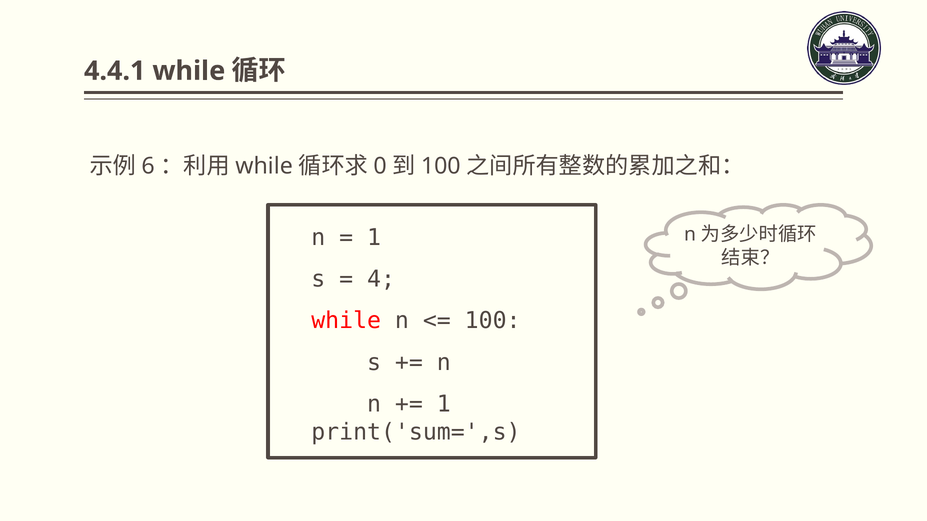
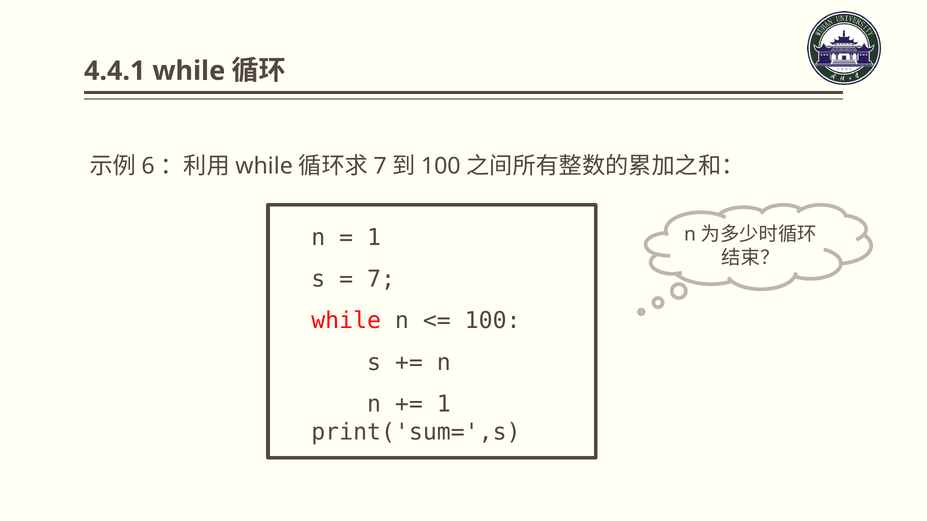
0 at (380, 166): 0 -> 7
4 at (381, 279): 4 -> 7
